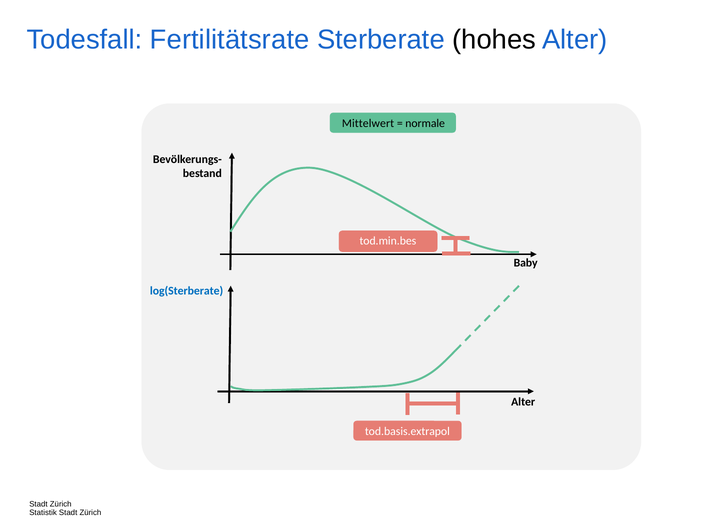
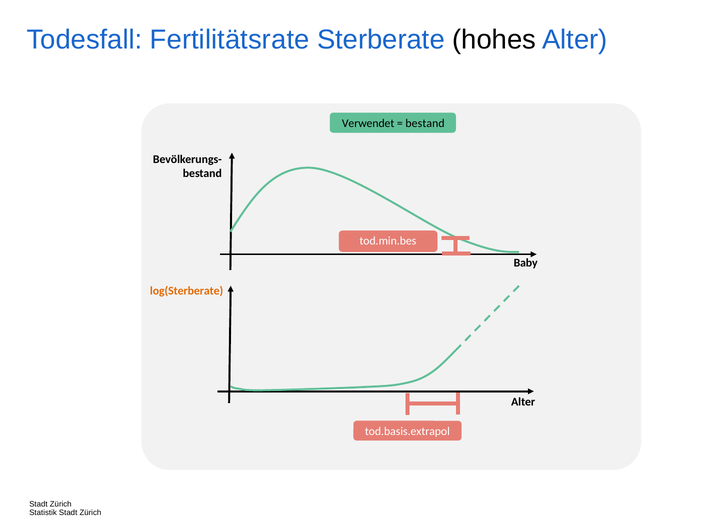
Mittelwert: Mittelwert -> Verwendet
normale at (425, 123): normale -> bestand
log(Sterberate colour: blue -> orange
